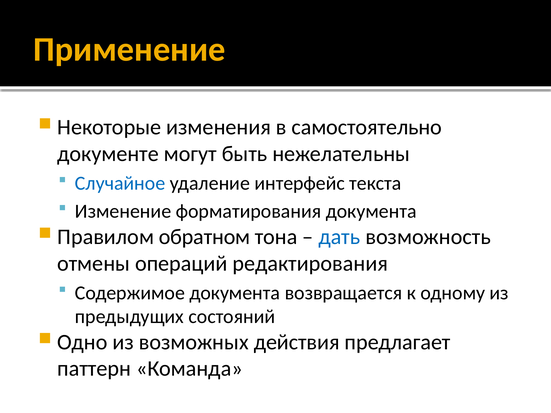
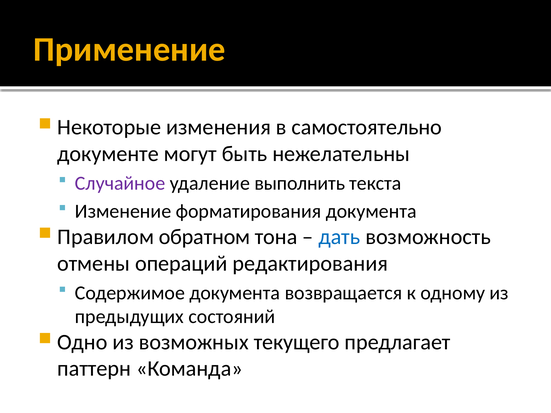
Случайное colour: blue -> purple
интерфейс: интерфейс -> выполнить
действия: действия -> текущего
